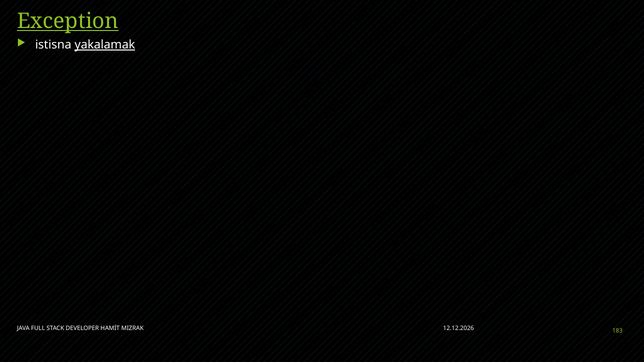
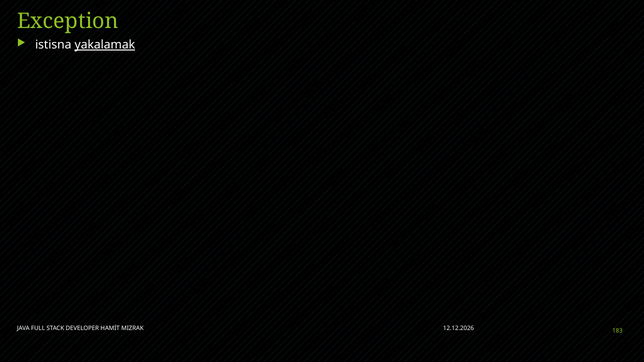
Exception underline: present -> none
